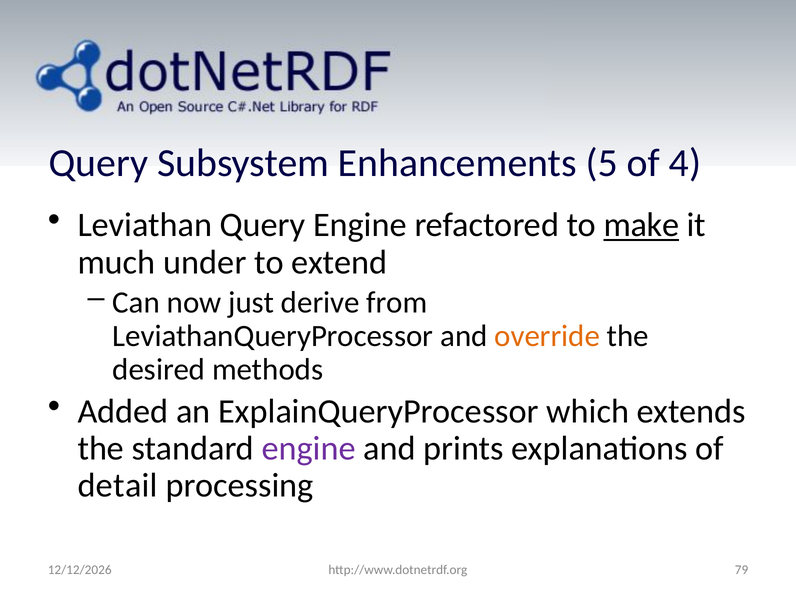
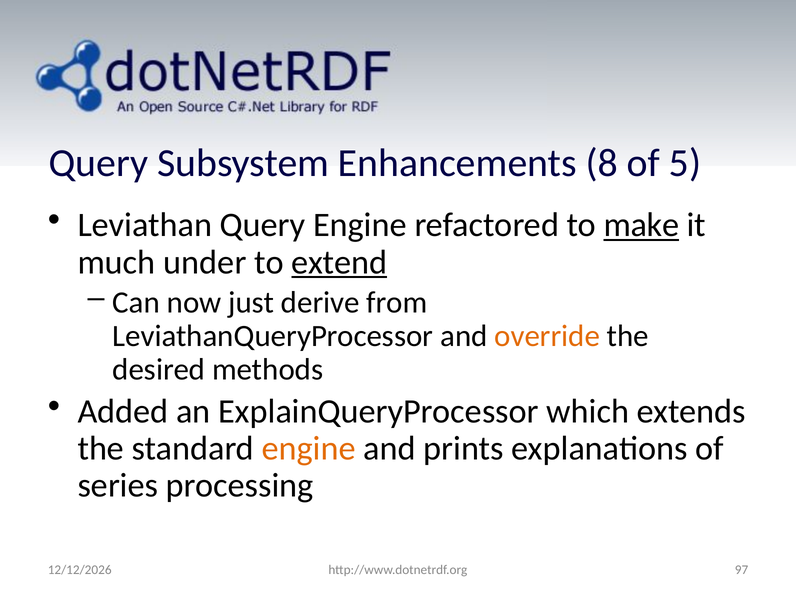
5: 5 -> 8
4: 4 -> 5
extend underline: none -> present
engine at (309, 449) colour: purple -> orange
detail: detail -> series
79: 79 -> 97
